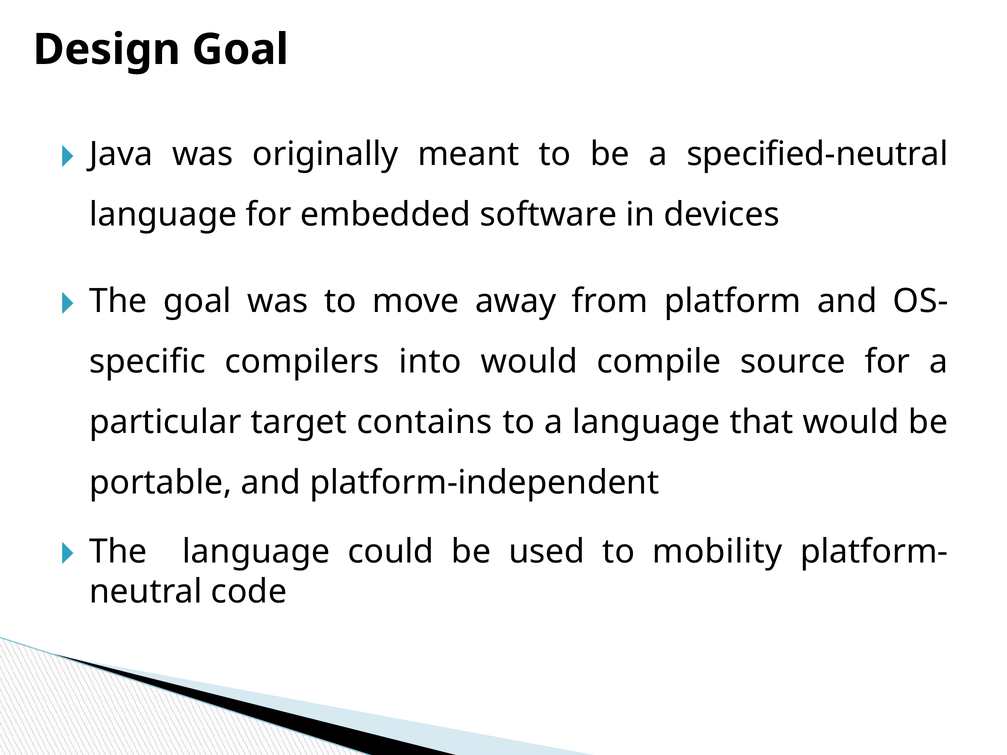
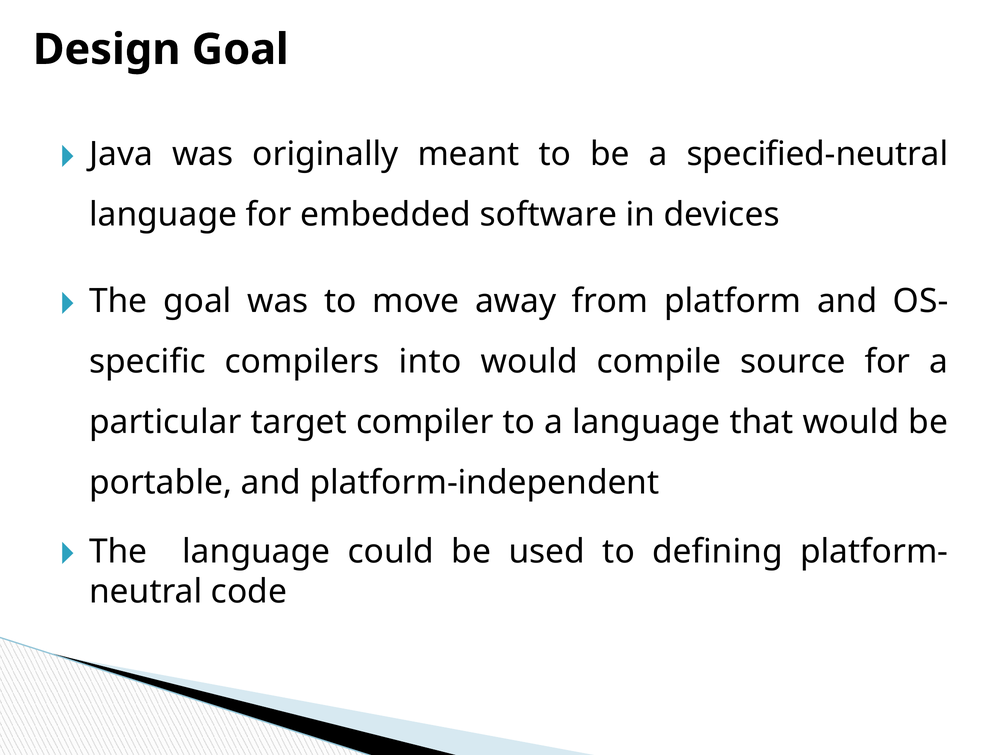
contains: contains -> compiler
mobility: mobility -> defining
